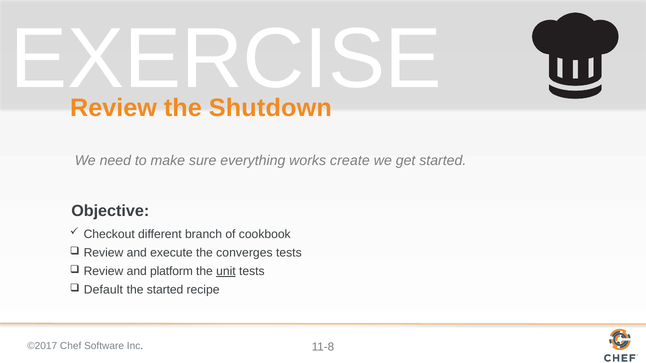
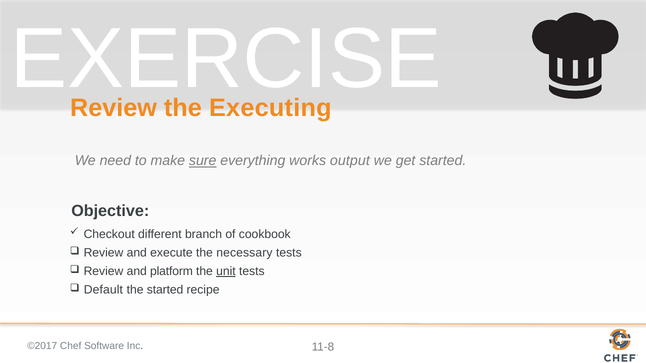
Shutdown: Shutdown -> Executing
sure underline: none -> present
create: create -> output
converges: converges -> necessary
